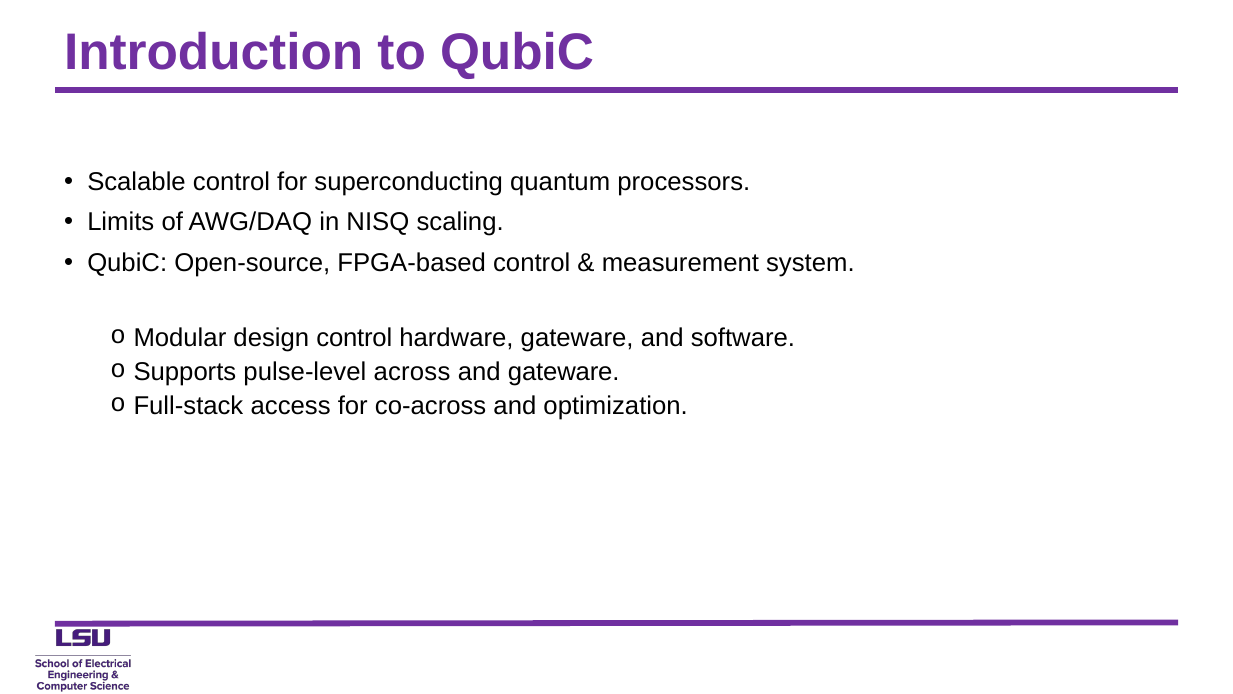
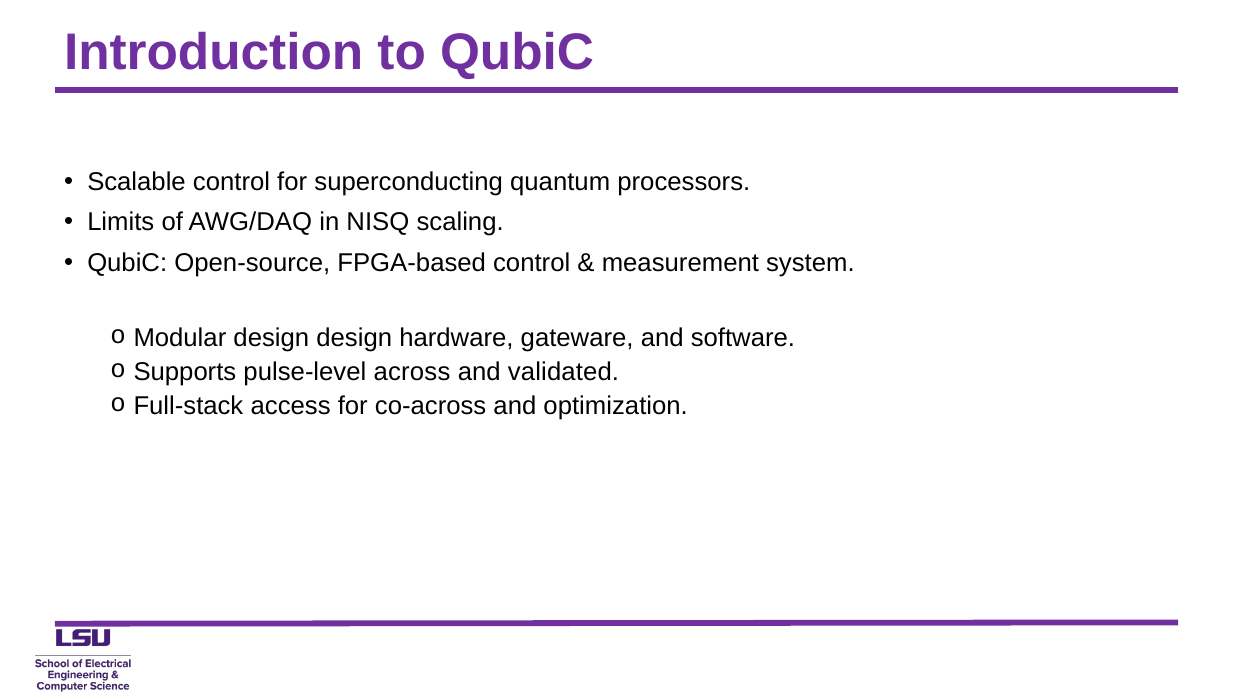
design control: control -> design
and gateware: gateware -> validated
